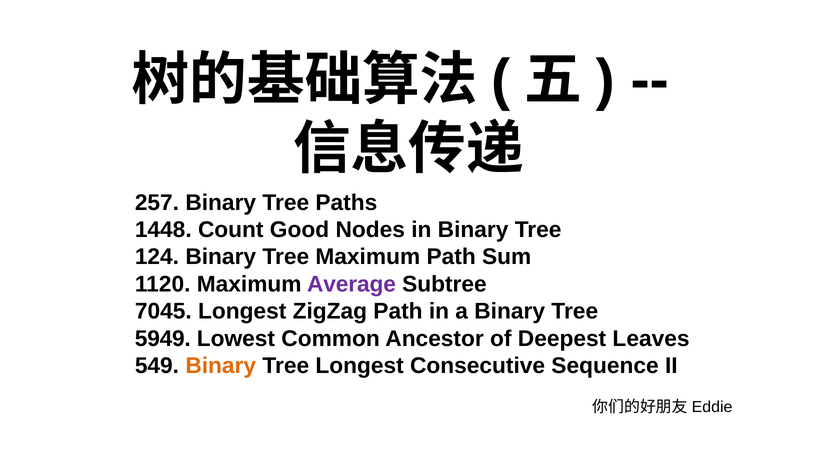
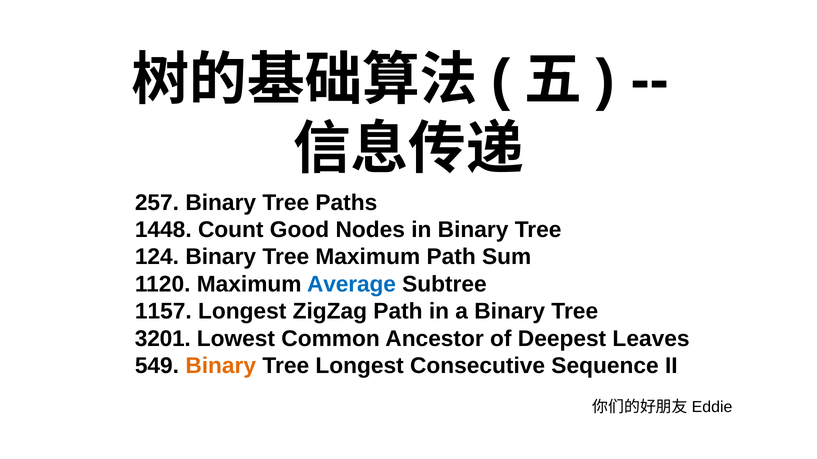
Average colour: purple -> blue
7045: 7045 -> 1157
5949: 5949 -> 3201
